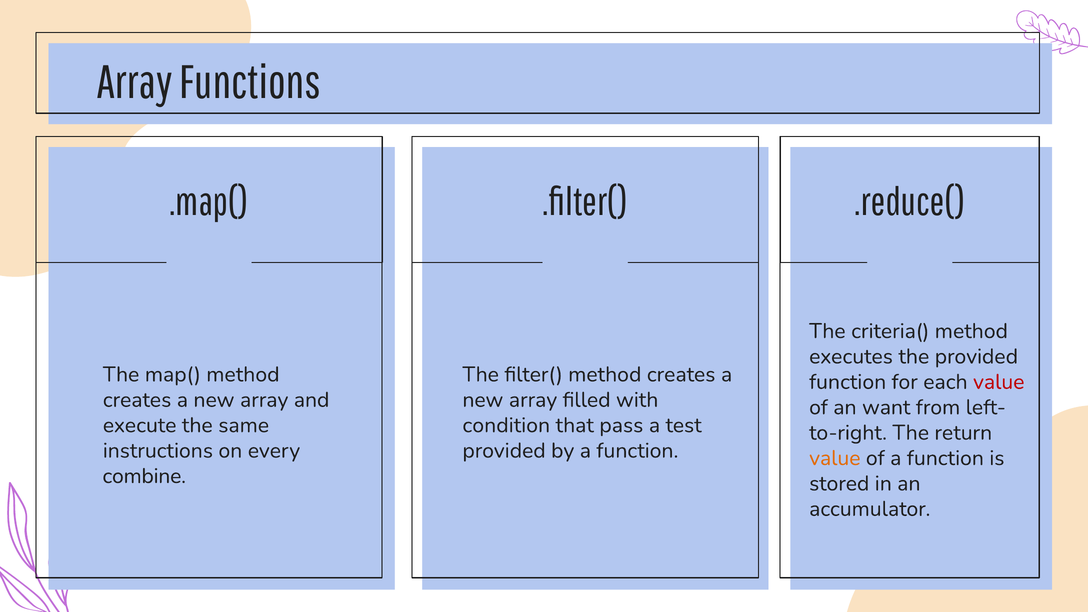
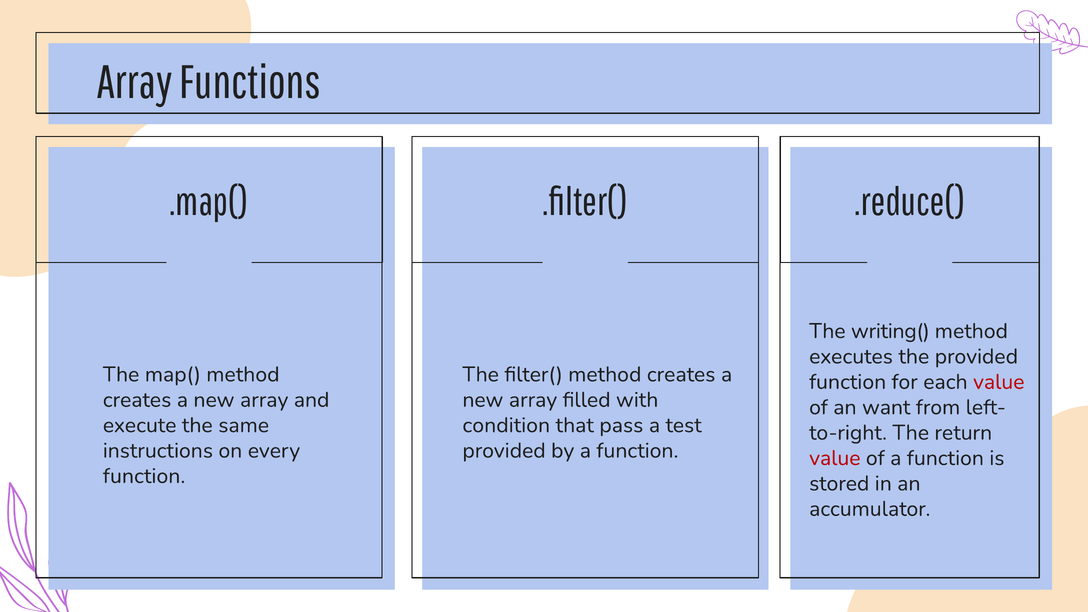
criteria(: criteria( -> writing(
value at (835, 458) colour: orange -> red
combine at (144, 476): combine -> function
